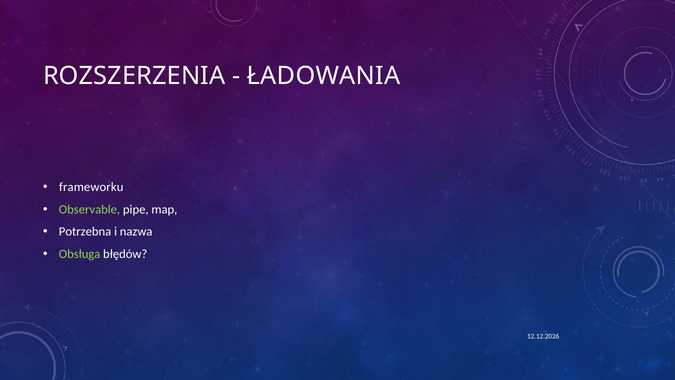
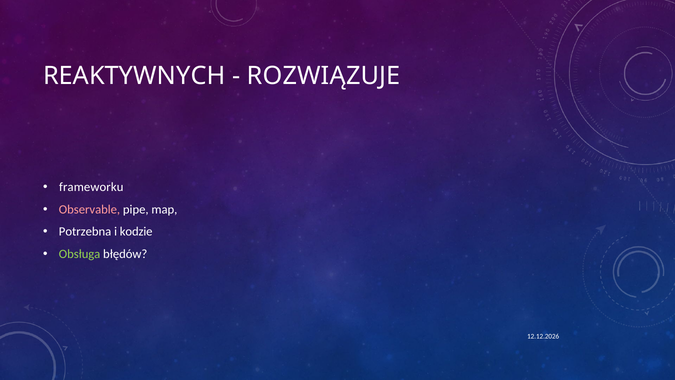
ROZSZERZENIA: ROZSZERZENIA -> REAKTYWNYCH
ŁADOWANIA: ŁADOWANIA -> ROZWIĄZUJE
Observable colour: light green -> pink
nazwa: nazwa -> kodzie
